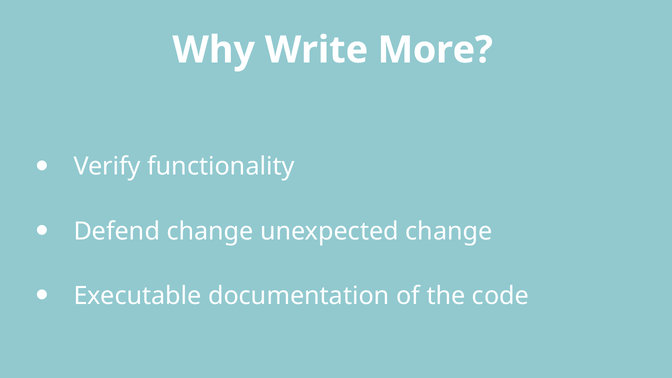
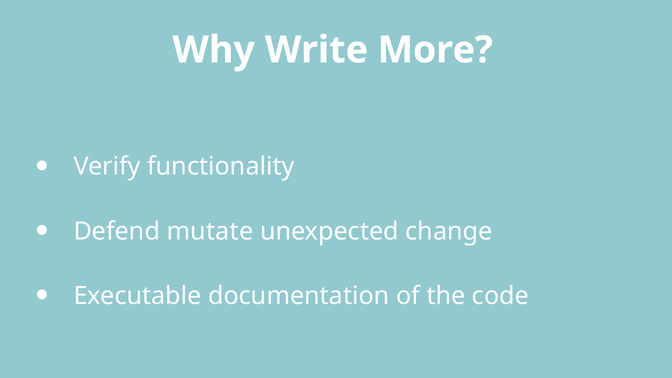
Defend change: change -> mutate
